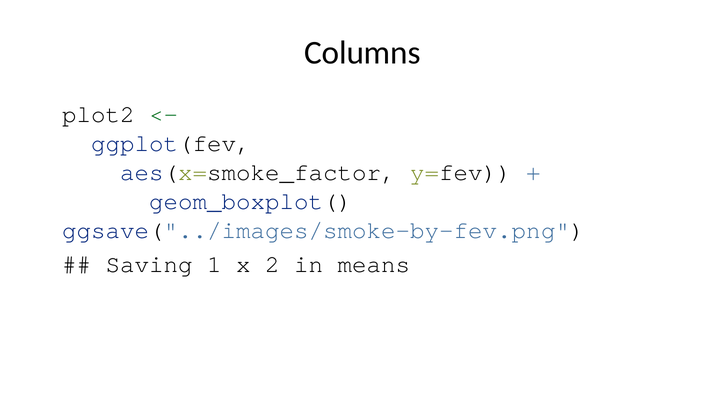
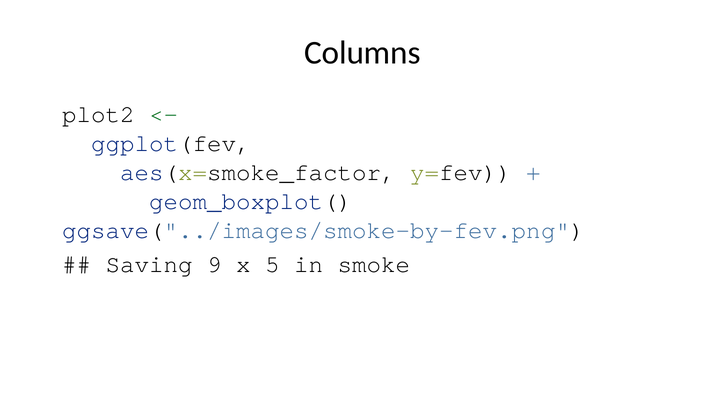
1: 1 -> 9
2: 2 -> 5
means: means -> smoke
